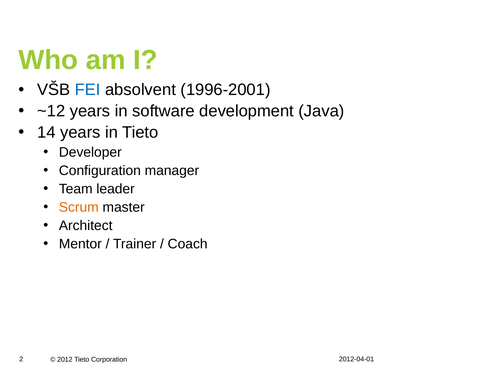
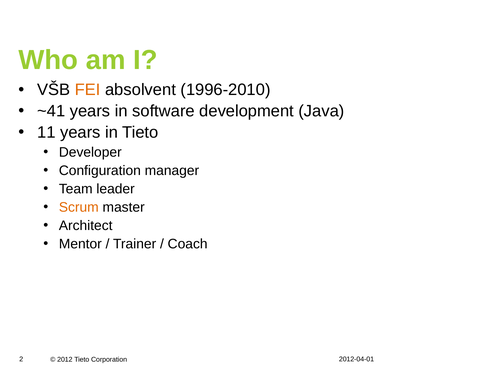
FEI colour: blue -> orange
1996-2001: 1996-2001 -> 1996-2010
~12: ~12 -> ~41
14: 14 -> 11
